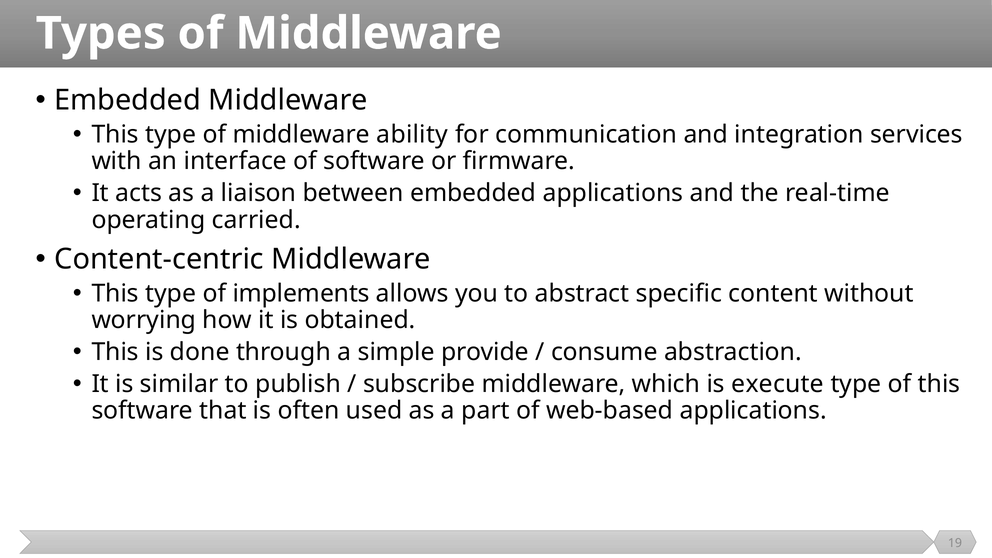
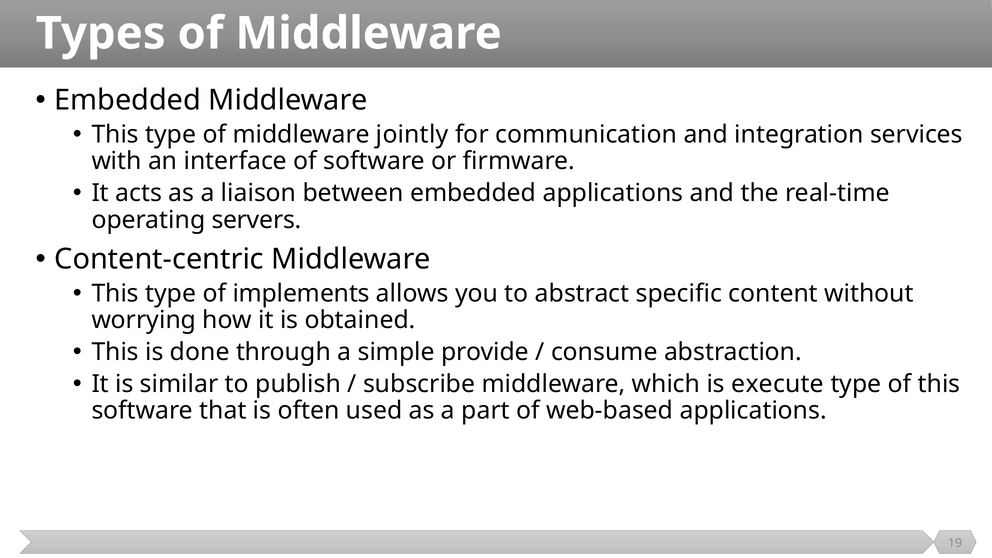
ability: ability -> jointly
carried: carried -> servers
